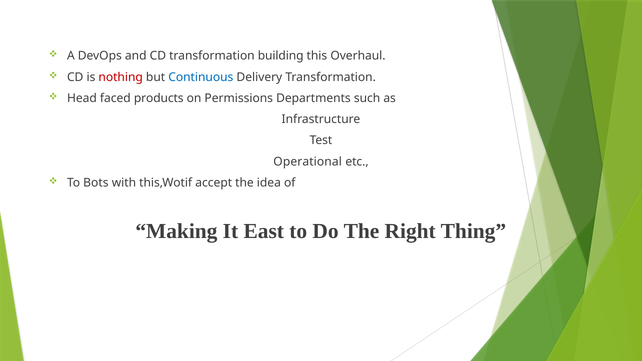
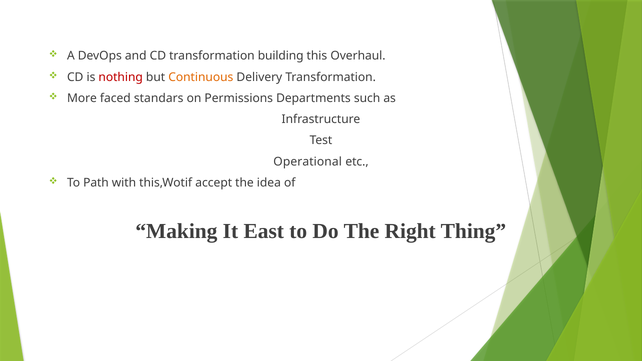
Continuous colour: blue -> orange
Head: Head -> More
products: products -> standars
Bots: Bots -> Path
